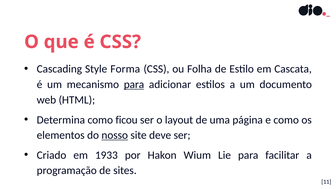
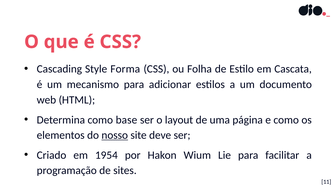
para at (134, 84) underline: present -> none
ficou: ficou -> base
1933: 1933 -> 1954
